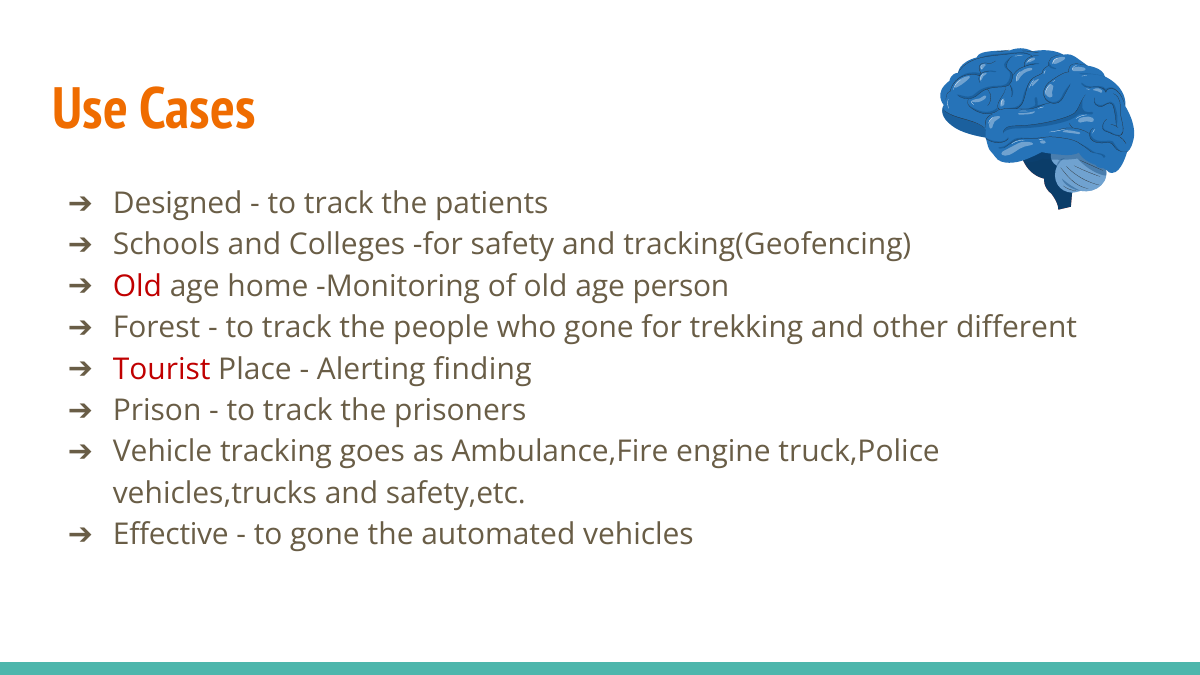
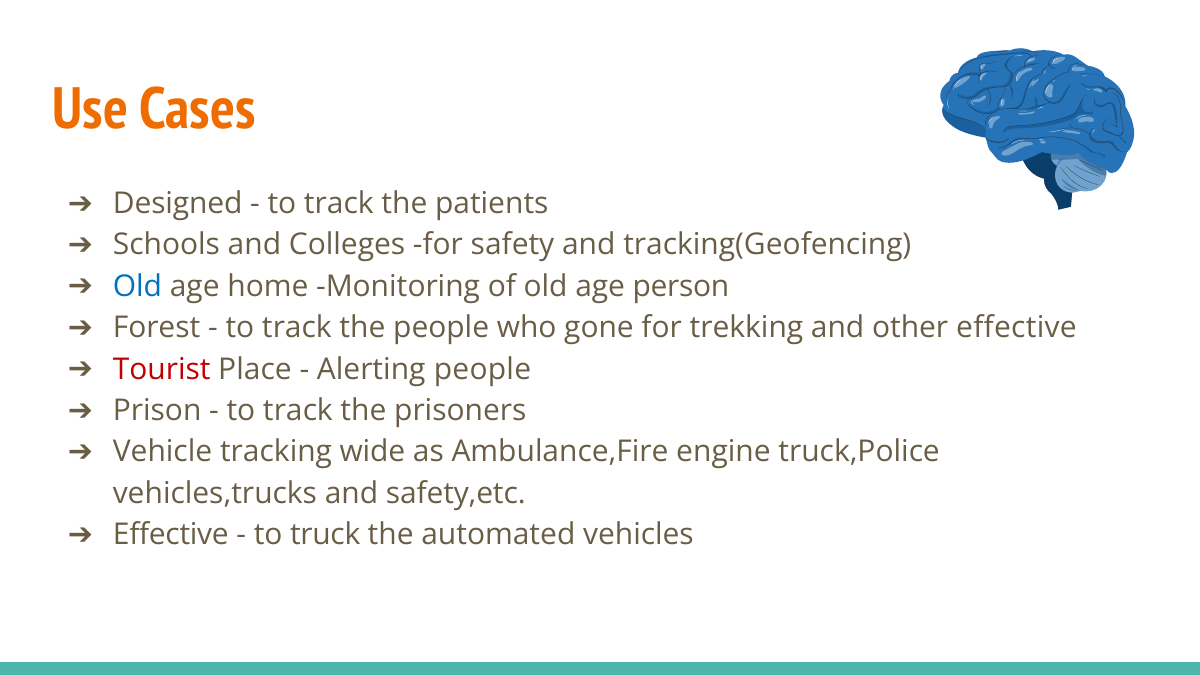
Old at (137, 286) colour: red -> blue
other different: different -> effective
Alerting finding: finding -> people
goes: goes -> wide
to gone: gone -> truck
